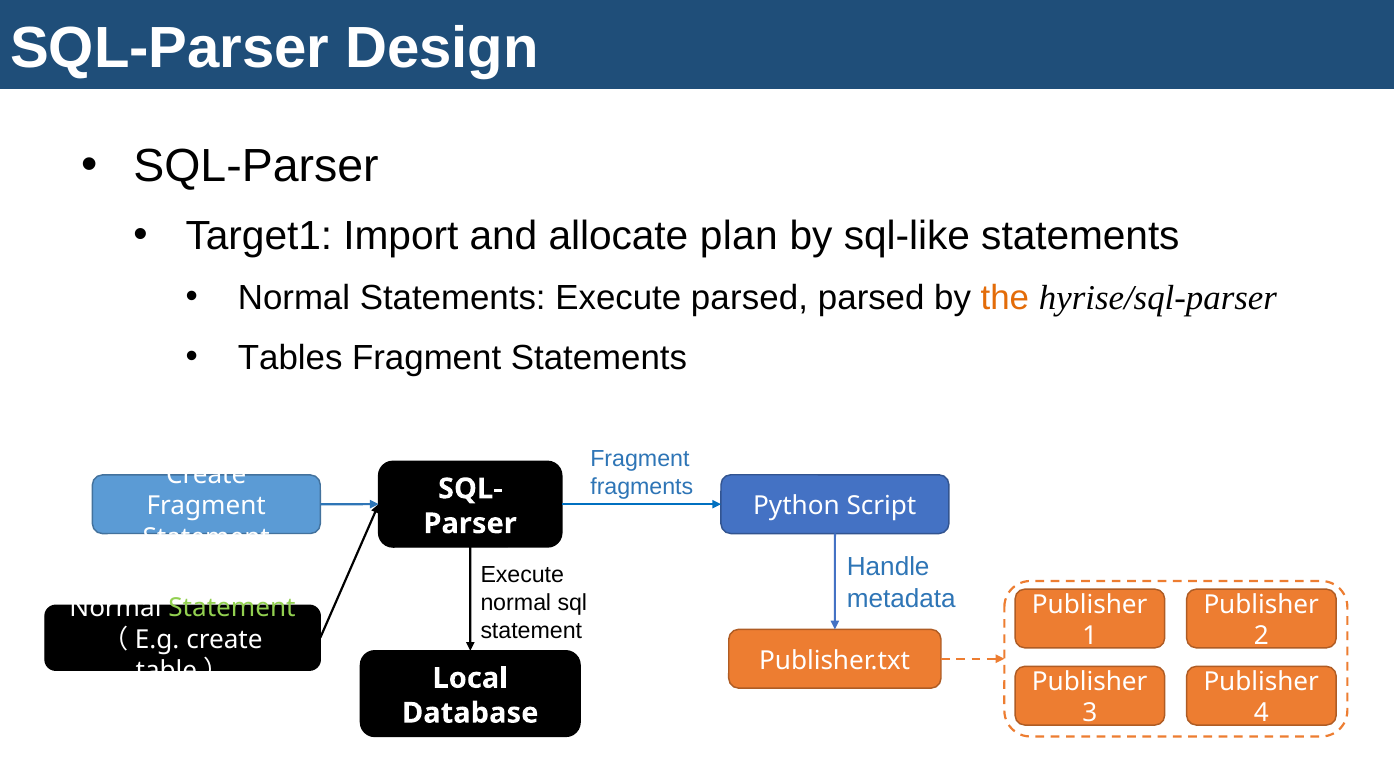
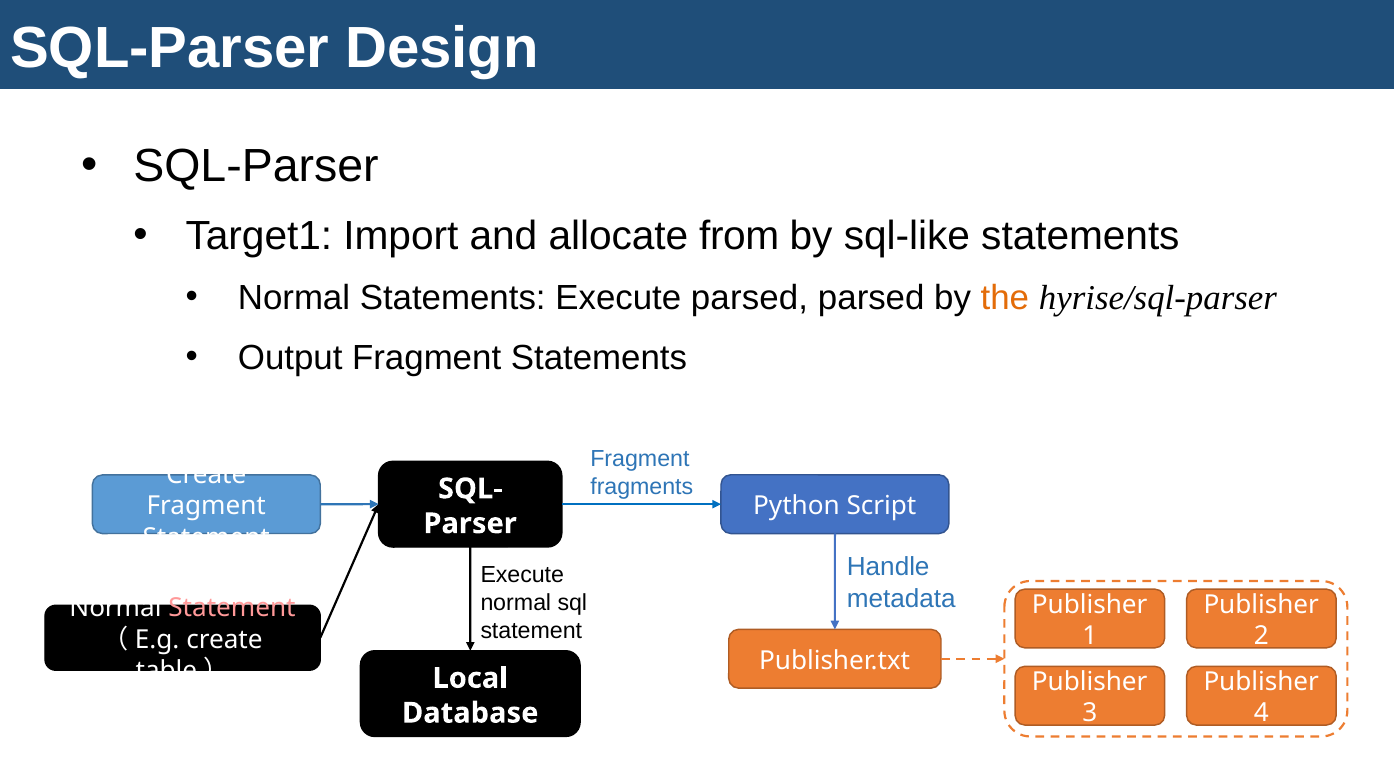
plan: plan -> from
Tables: Tables -> Output
Statement at (232, 608) colour: light green -> pink
